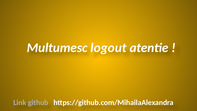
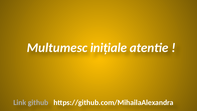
logout: logout -> inițiale
